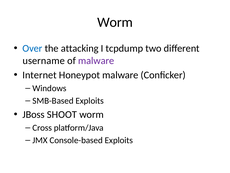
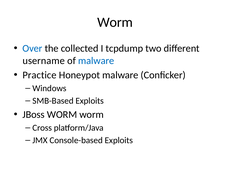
attacking: attacking -> collected
malware at (96, 61) colour: purple -> blue
Internet: Internet -> Practice
JBoss SHOOT: SHOOT -> WORM
